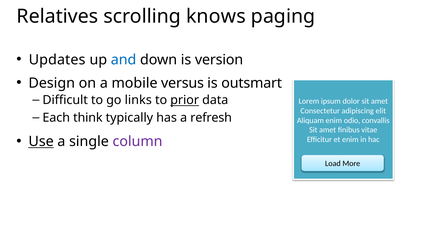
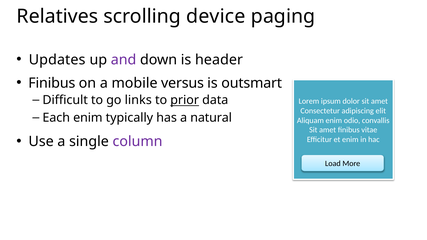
knows: knows -> device
and colour: blue -> purple
version: version -> header
Design at (52, 83): Design -> Finibus
Each think: think -> enim
refresh: refresh -> natural
Use underline: present -> none
